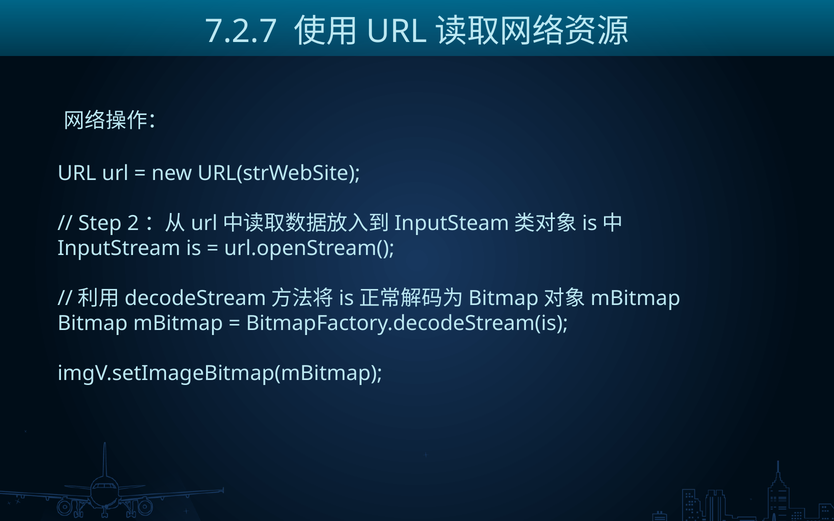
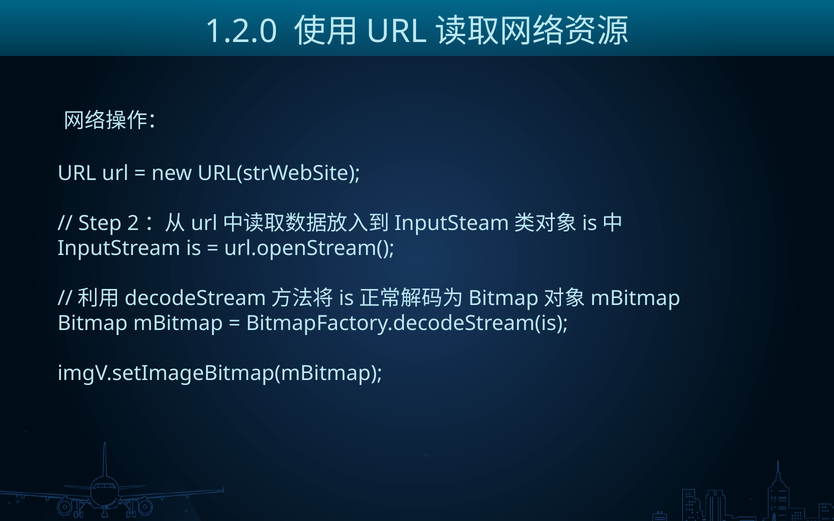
7.2.7: 7.2.7 -> 1.2.0
